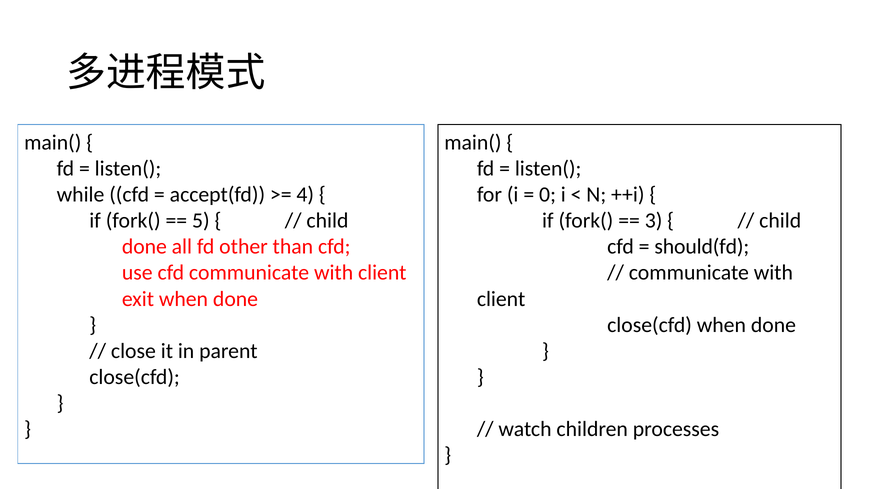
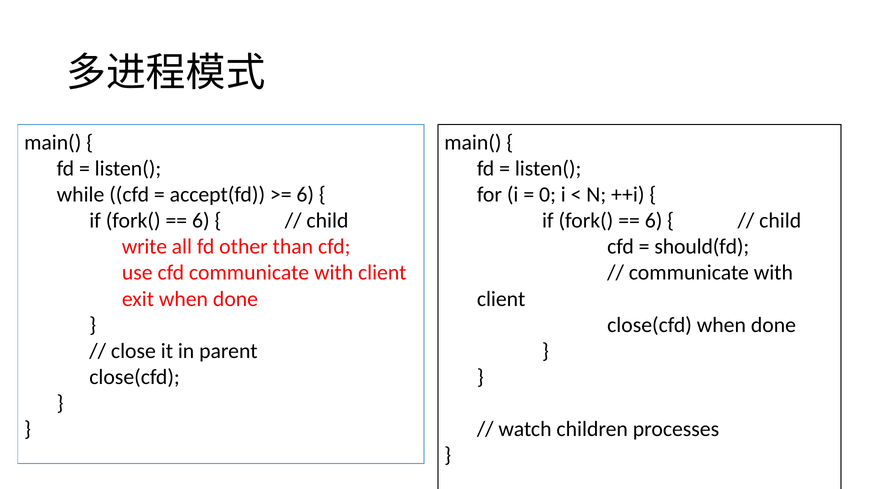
4 at (305, 194): 4 -> 6
5 at (201, 221): 5 -> 6
3 at (654, 221): 3 -> 6
done at (144, 247): done -> write
